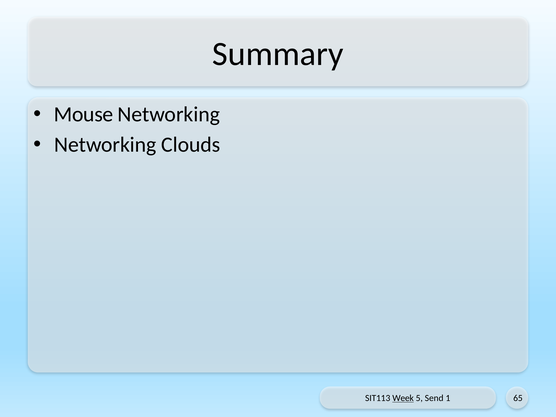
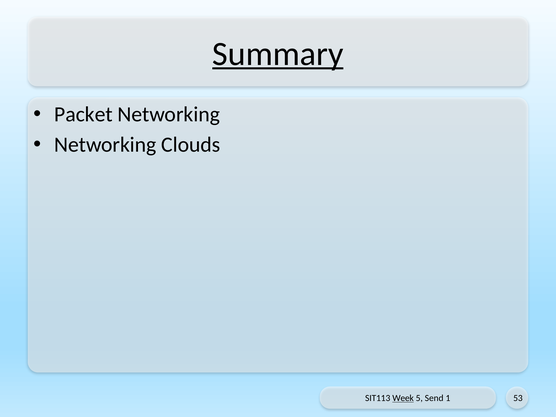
Summary underline: none -> present
Mouse: Mouse -> Packet
65: 65 -> 53
